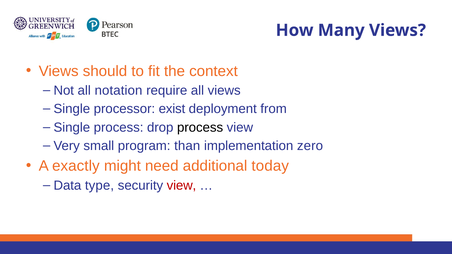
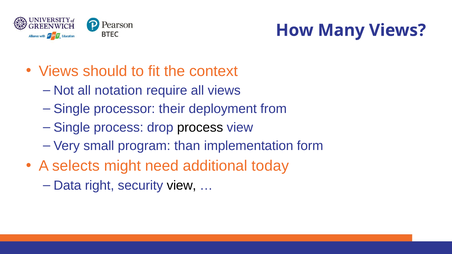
exist: exist -> their
zero: zero -> form
exactly: exactly -> selects
type: type -> right
view at (181, 186) colour: red -> black
